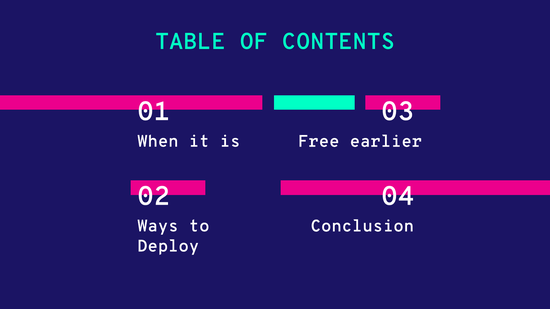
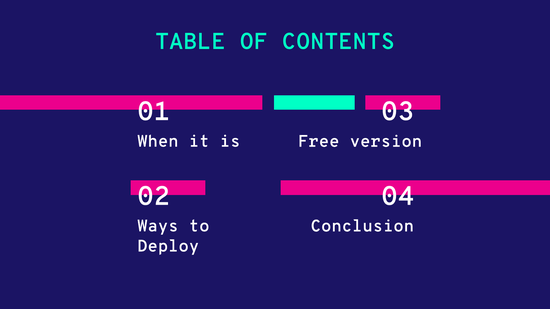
earlier: earlier -> version
